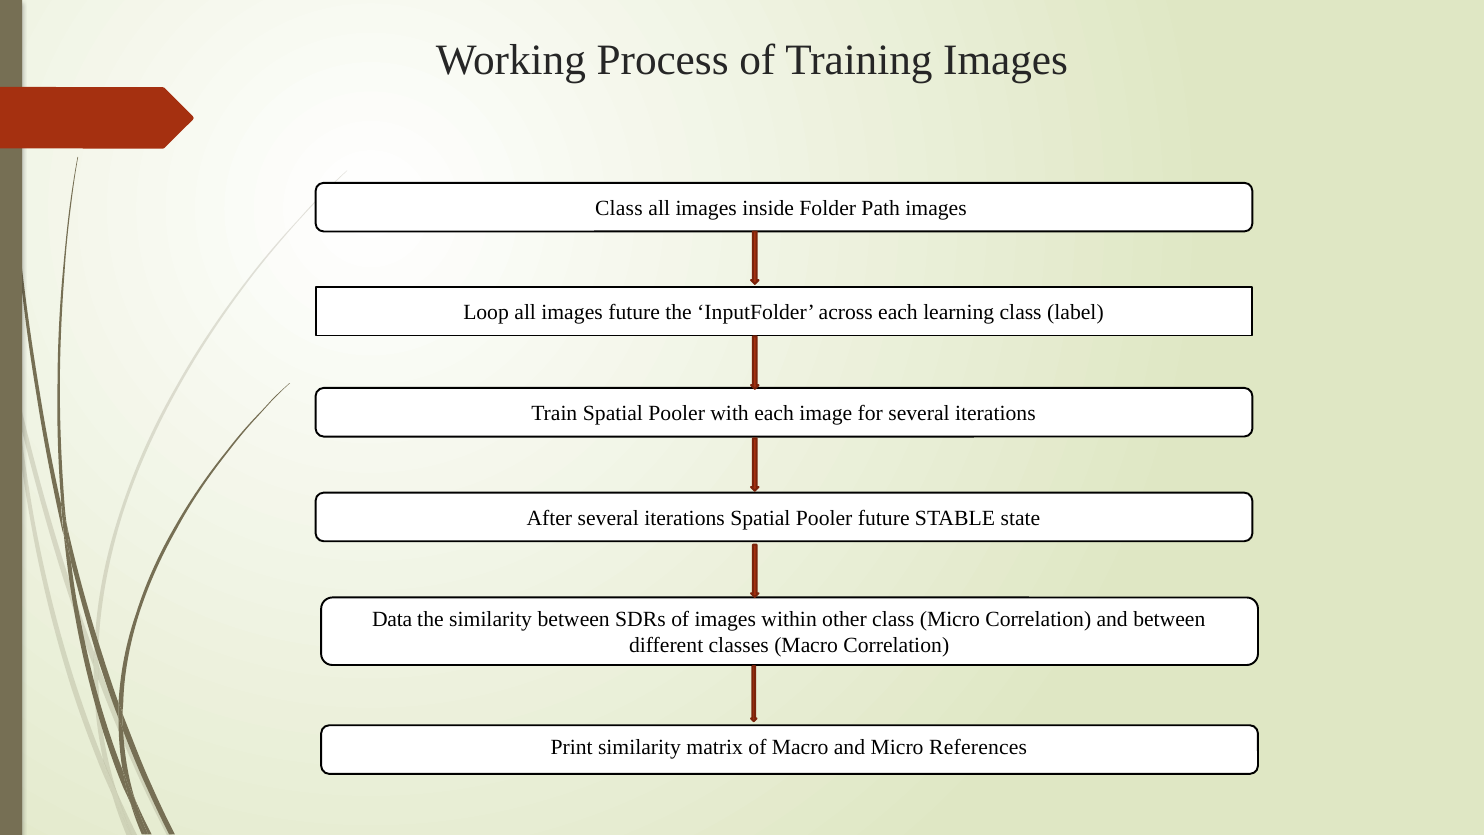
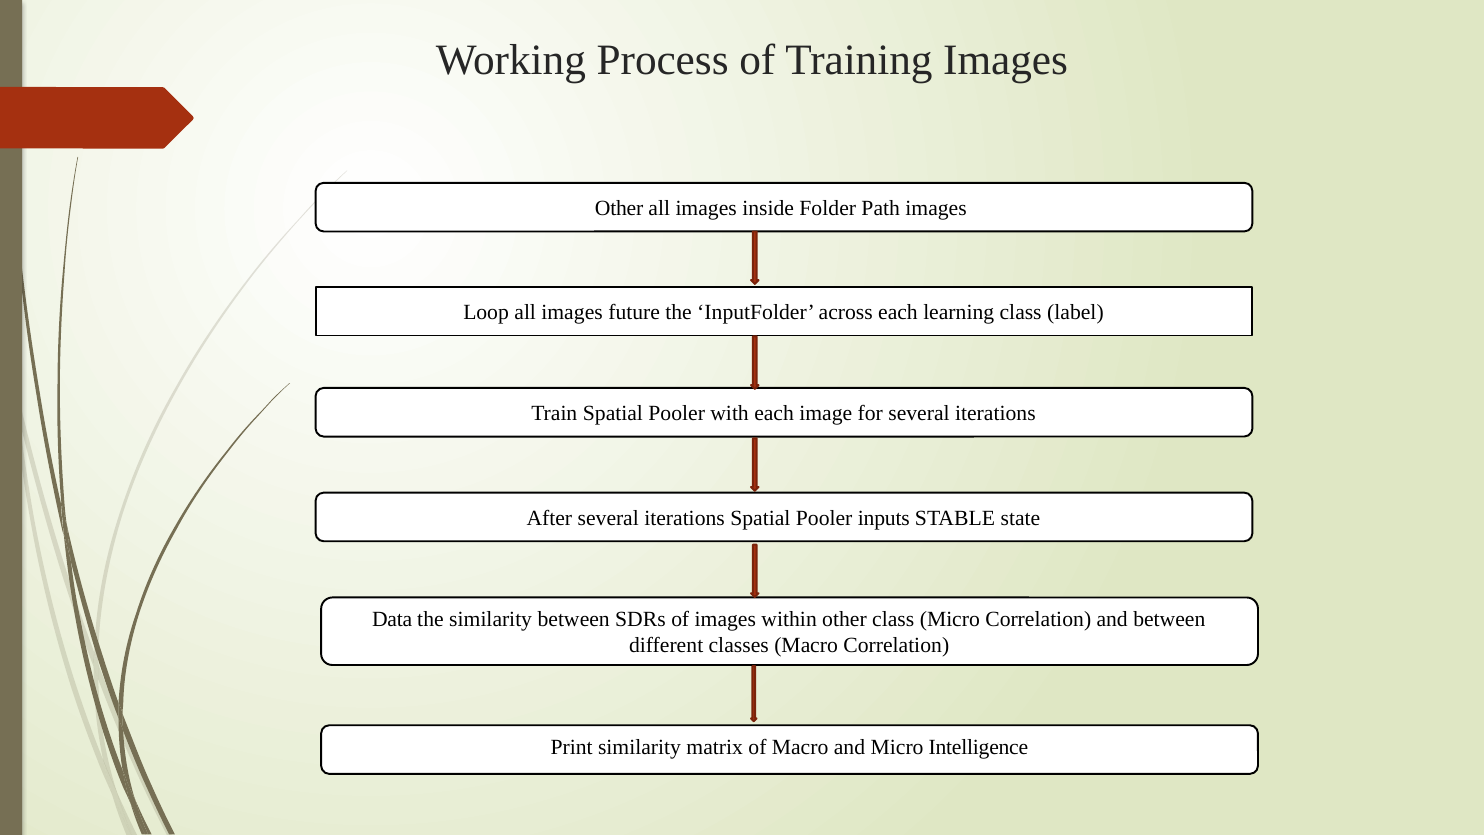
Class at (619, 209): Class -> Other
Pooler future: future -> inputs
References: References -> Intelligence
